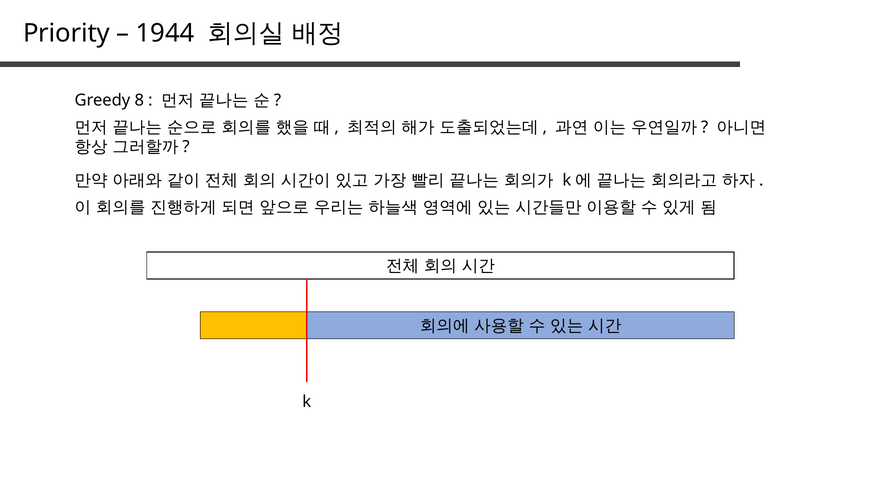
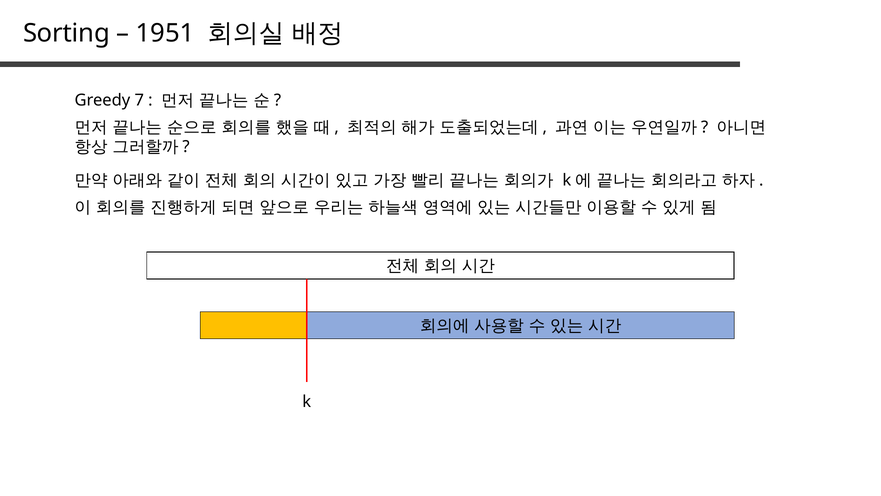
Priority: Priority -> Sorting
1944: 1944 -> 1951
8: 8 -> 7
